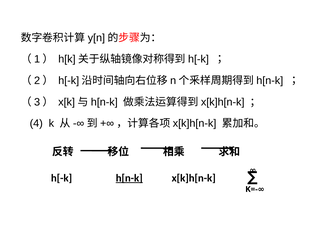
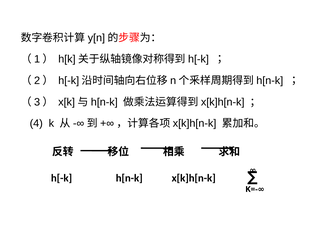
h[n-k underline: present -> none
